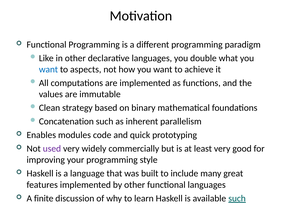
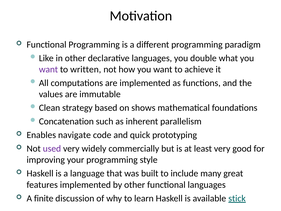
want at (48, 69) colour: blue -> purple
aspects: aspects -> written
binary: binary -> shows
modules: modules -> navigate
available such: such -> stick
